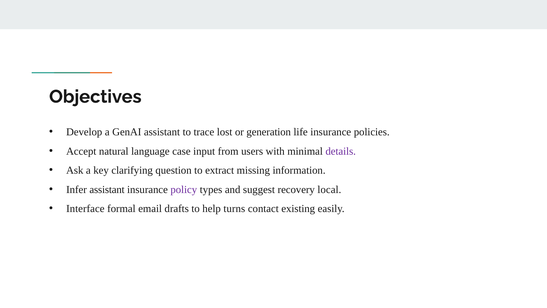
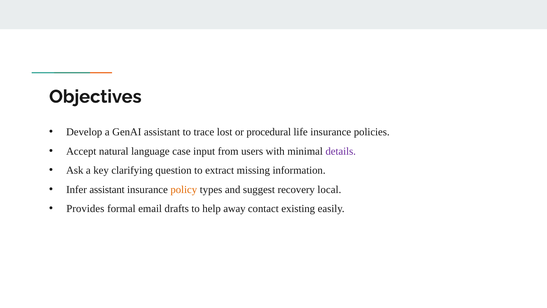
generation: generation -> procedural
policy colour: purple -> orange
Interface: Interface -> Provides
turns: turns -> away
